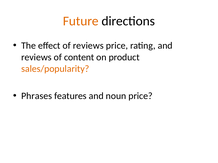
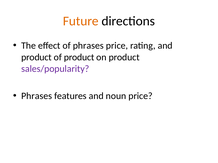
of reviews: reviews -> phrases
reviews at (36, 57): reviews -> product
of content: content -> product
sales/popularity colour: orange -> purple
